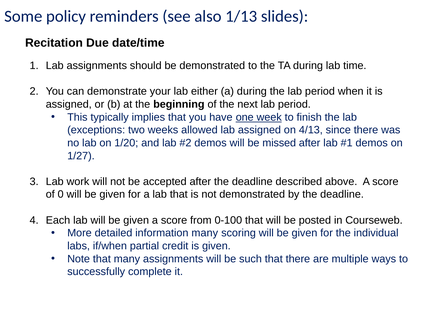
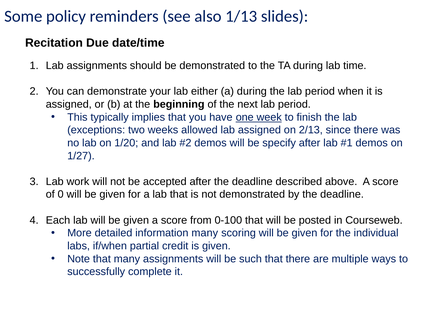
4/13: 4/13 -> 2/13
missed: missed -> specify
